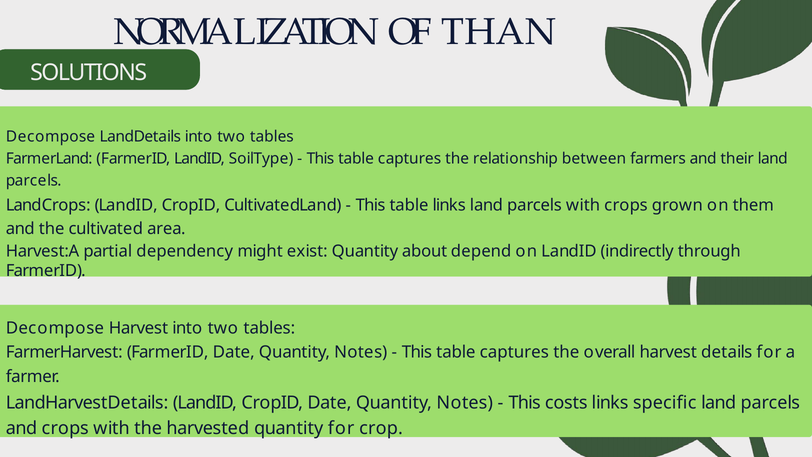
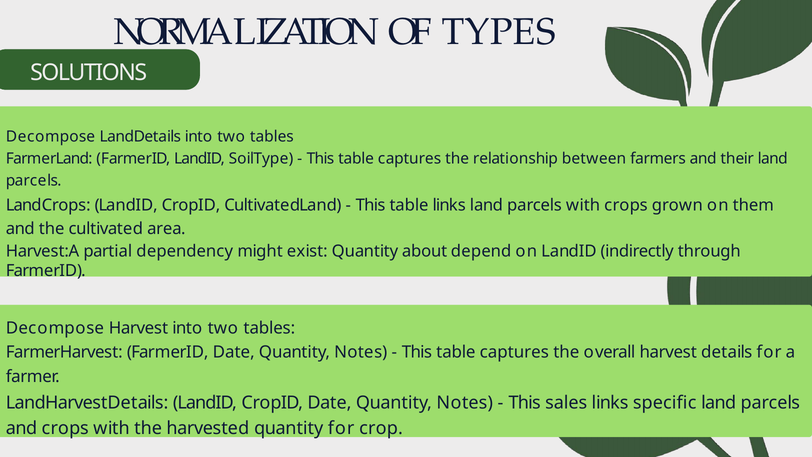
THAN: THAN -> TYPES
costs: costs -> sales
